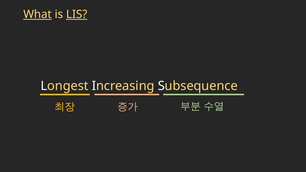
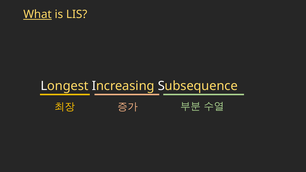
LIS underline: present -> none
